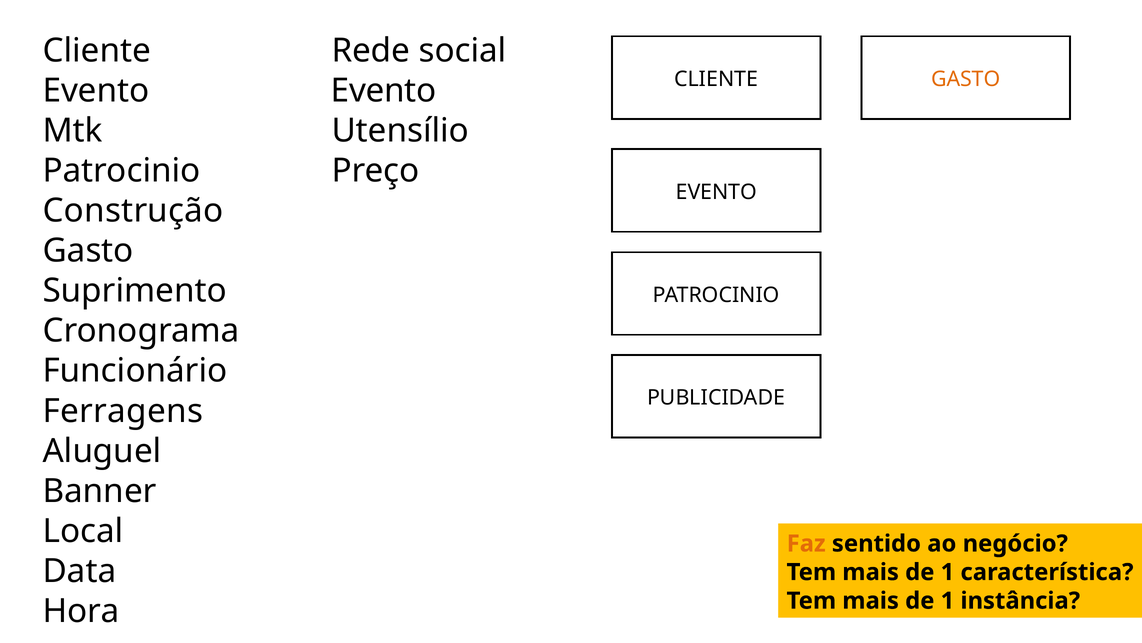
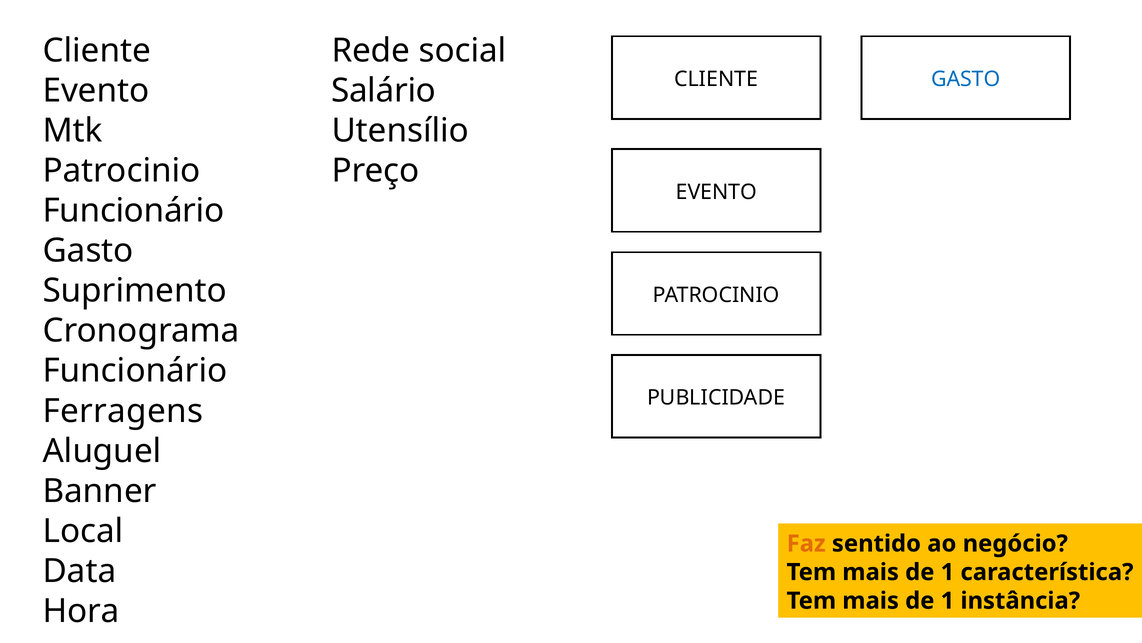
GASTO at (966, 79) colour: orange -> blue
Evento at (384, 91): Evento -> Salário
Construção at (133, 211): Construção -> Funcionário
